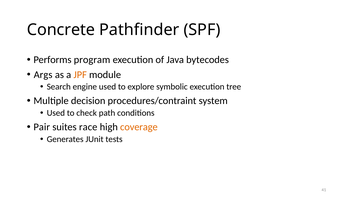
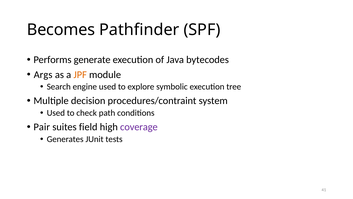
Concrete: Concrete -> Becomes
program: program -> generate
race: race -> field
coverage colour: orange -> purple
